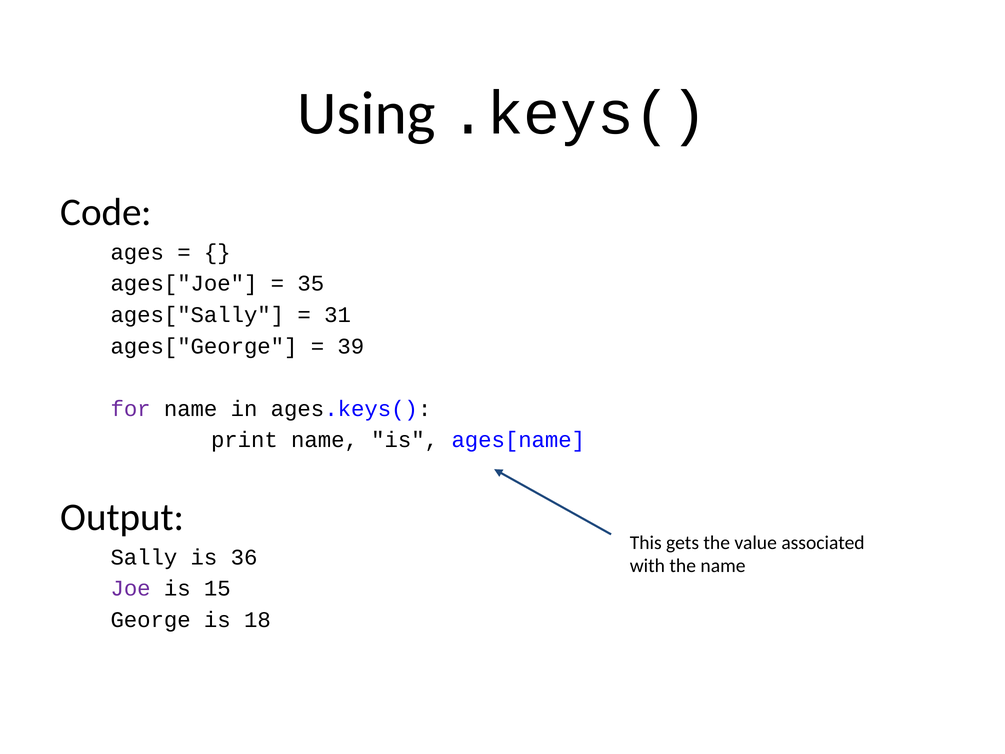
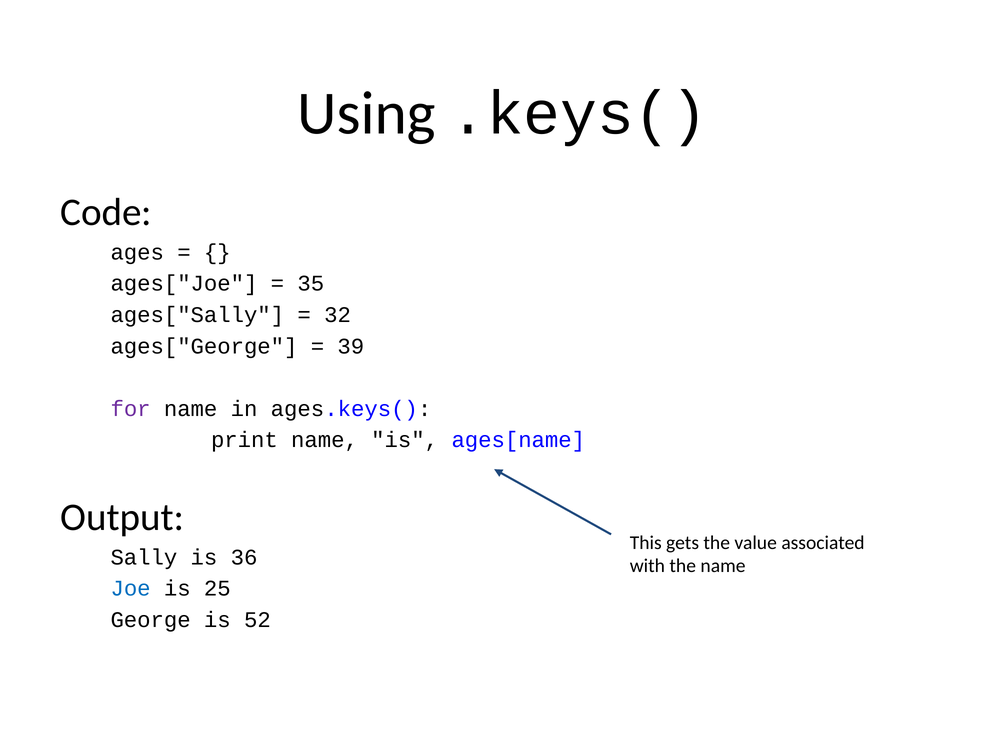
31: 31 -> 32
Joe colour: purple -> blue
15: 15 -> 25
18: 18 -> 52
